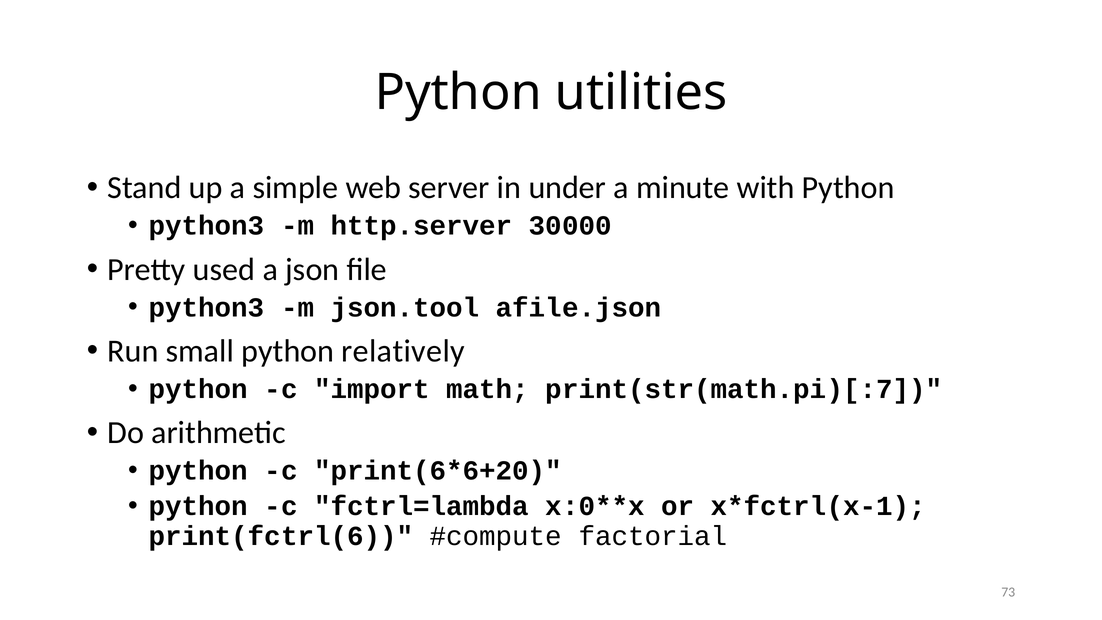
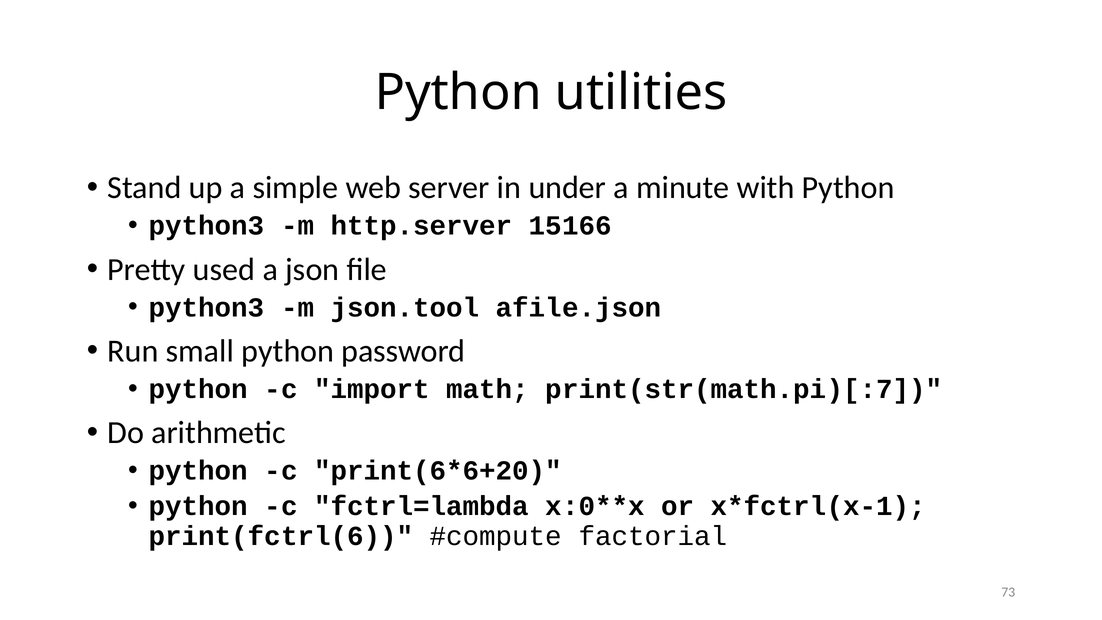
30000: 30000 -> 15166
relatively: relatively -> password
